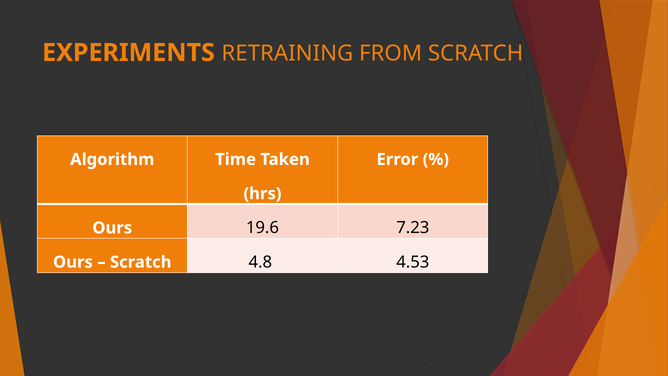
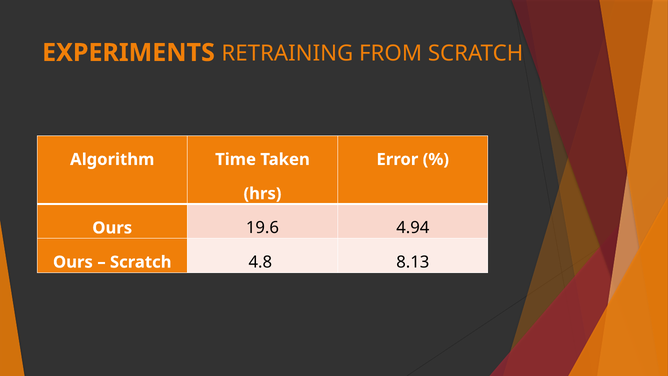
7.23: 7.23 -> 4.94
4.53: 4.53 -> 8.13
